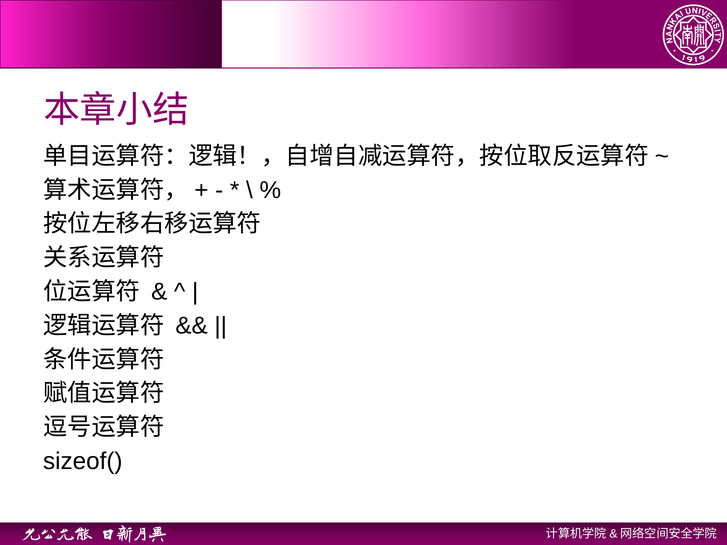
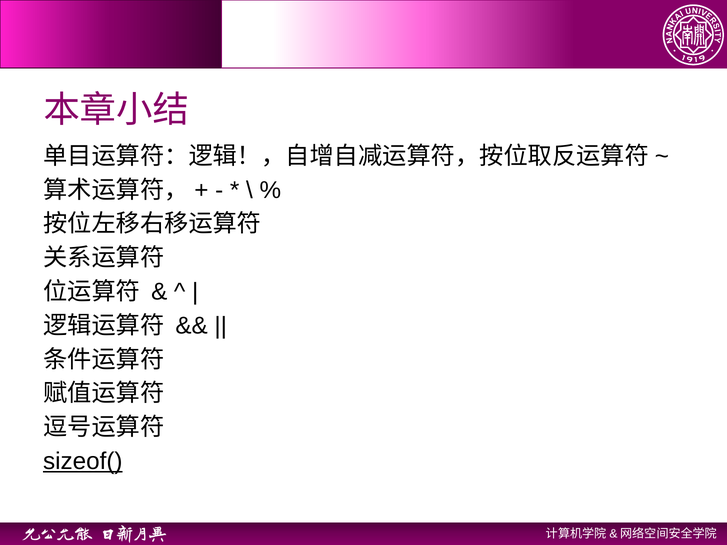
sizeof( underline: none -> present
